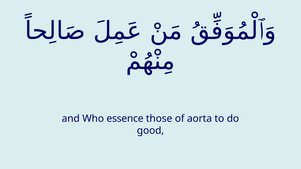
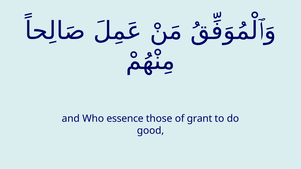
aorta: aorta -> grant
